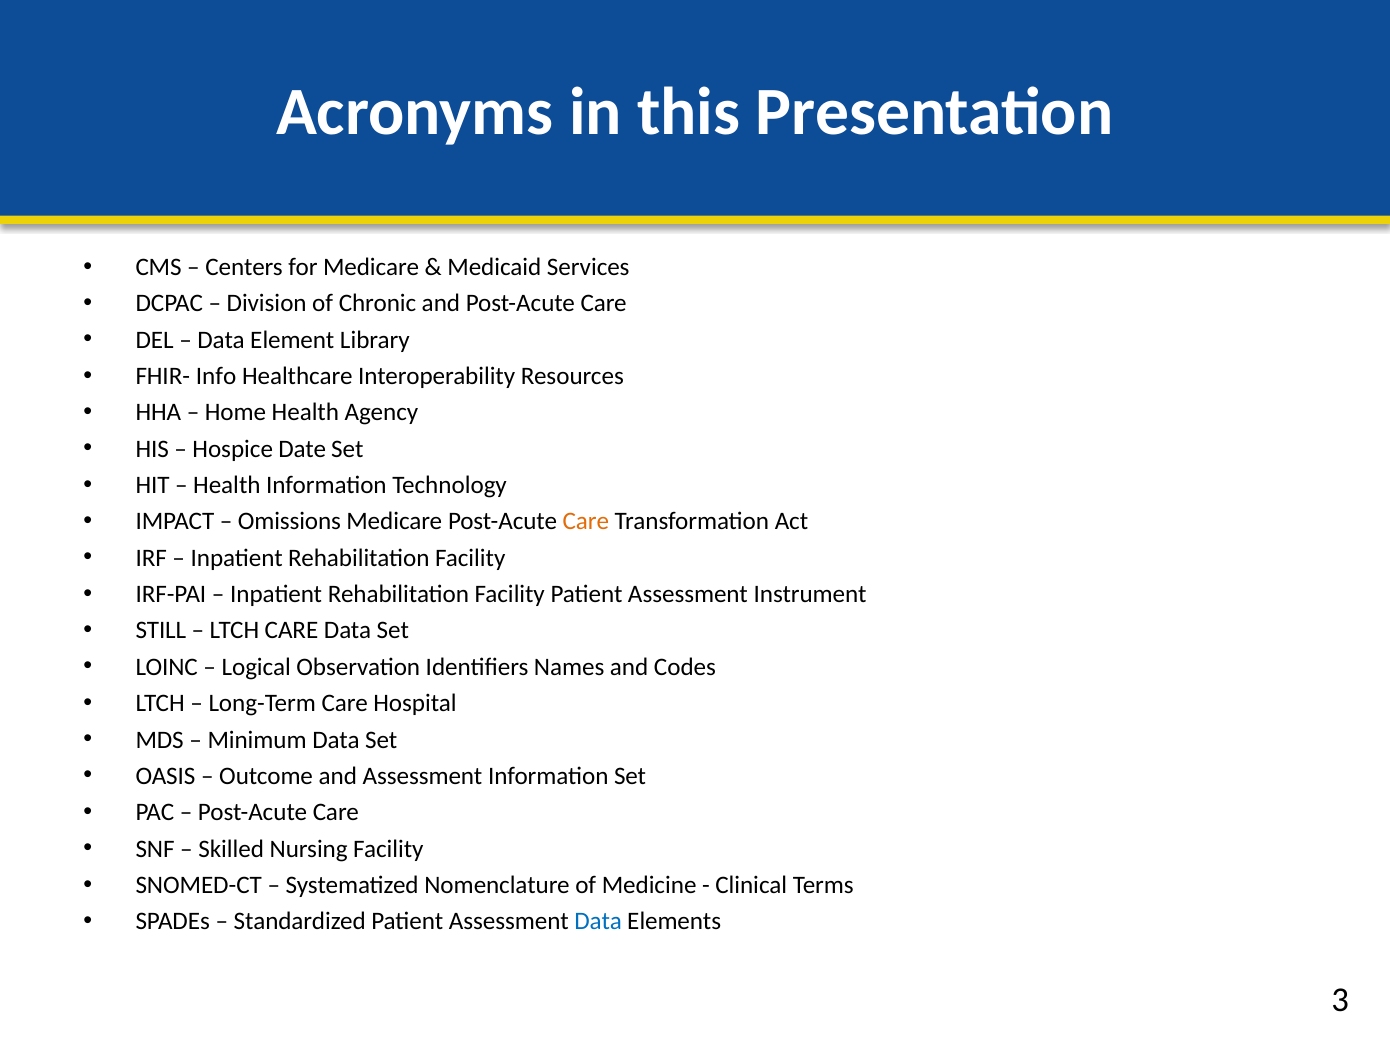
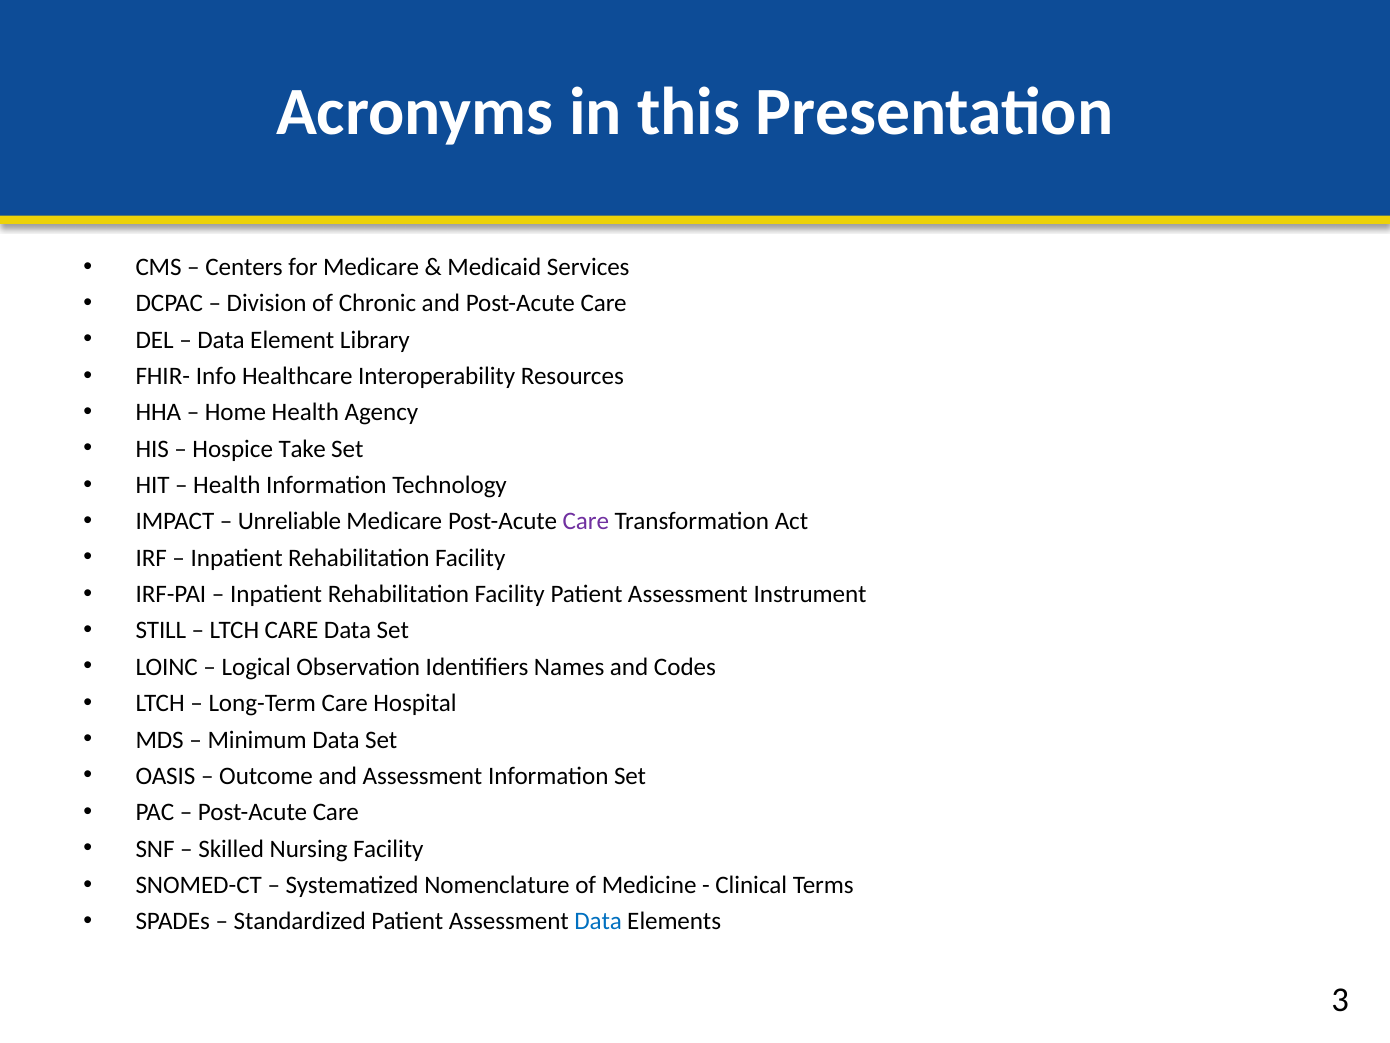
Date: Date -> Take
Omissions: Omissions -> Unreliable
Care at (586, 521) colour: orange -> purple
